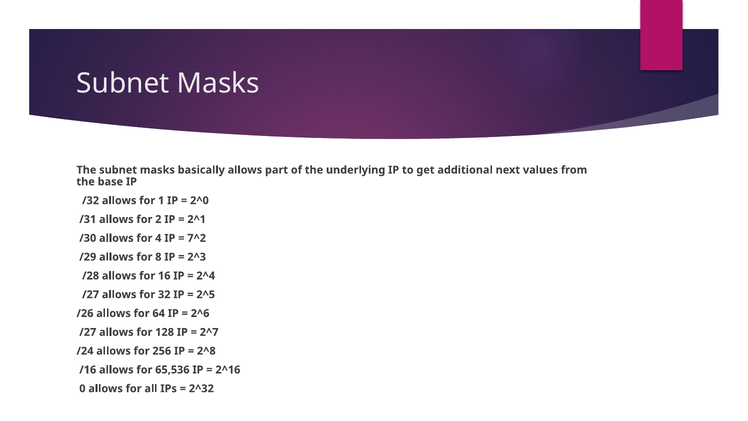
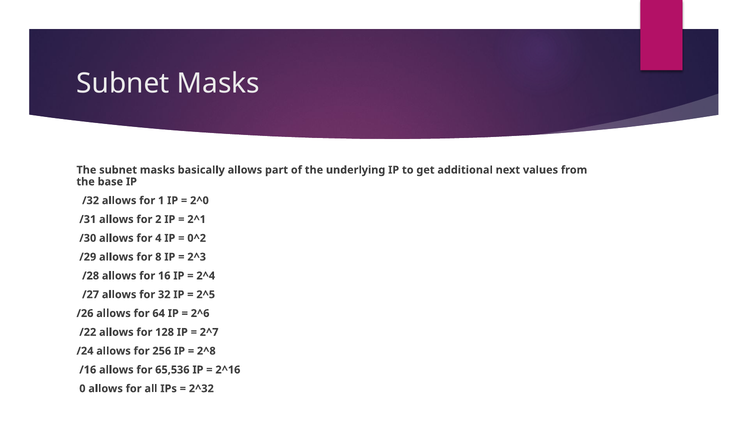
7^2: 7^2 -> 0^2
/27 at (88, 332): /27 -> /22
